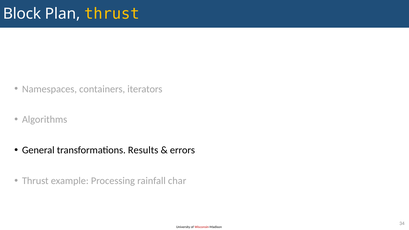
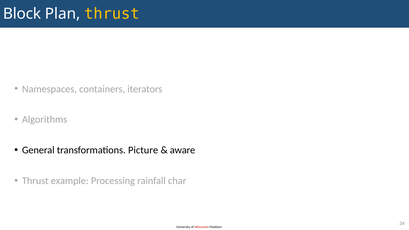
Results: Results -> Picture
errors: errors -> aware
